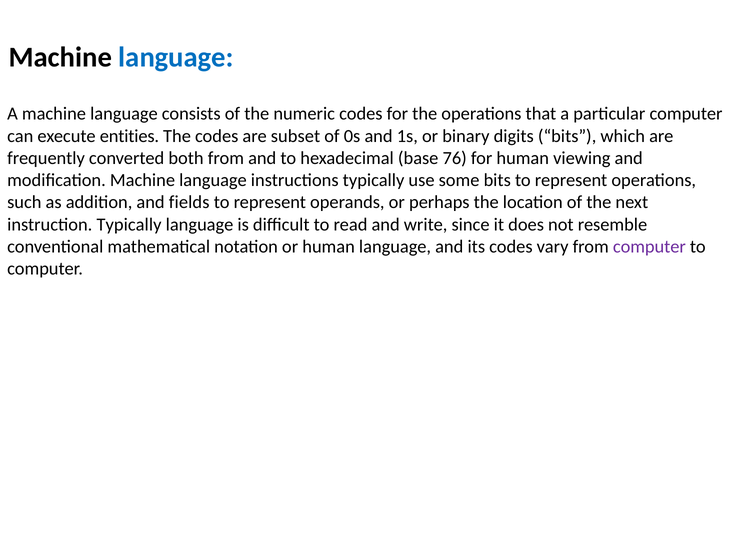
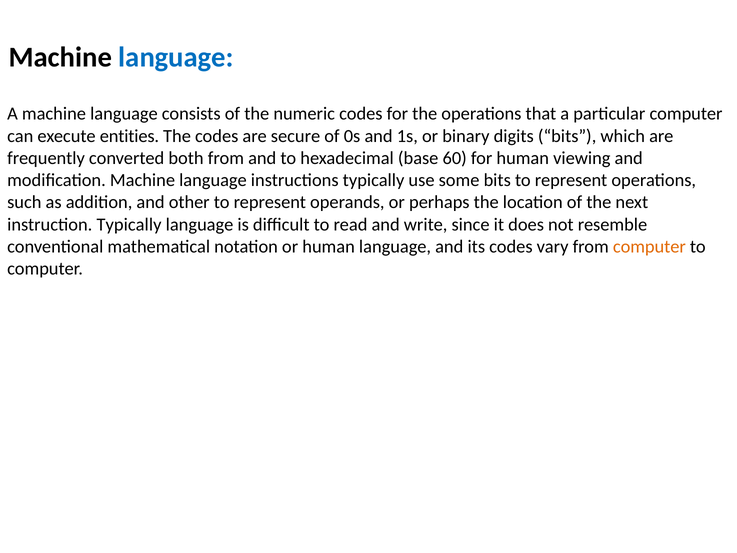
subset: subset -> secure
76: 76 -> 60
fields: fields -> other
computer at (649, 246) colour: purple -> orange
